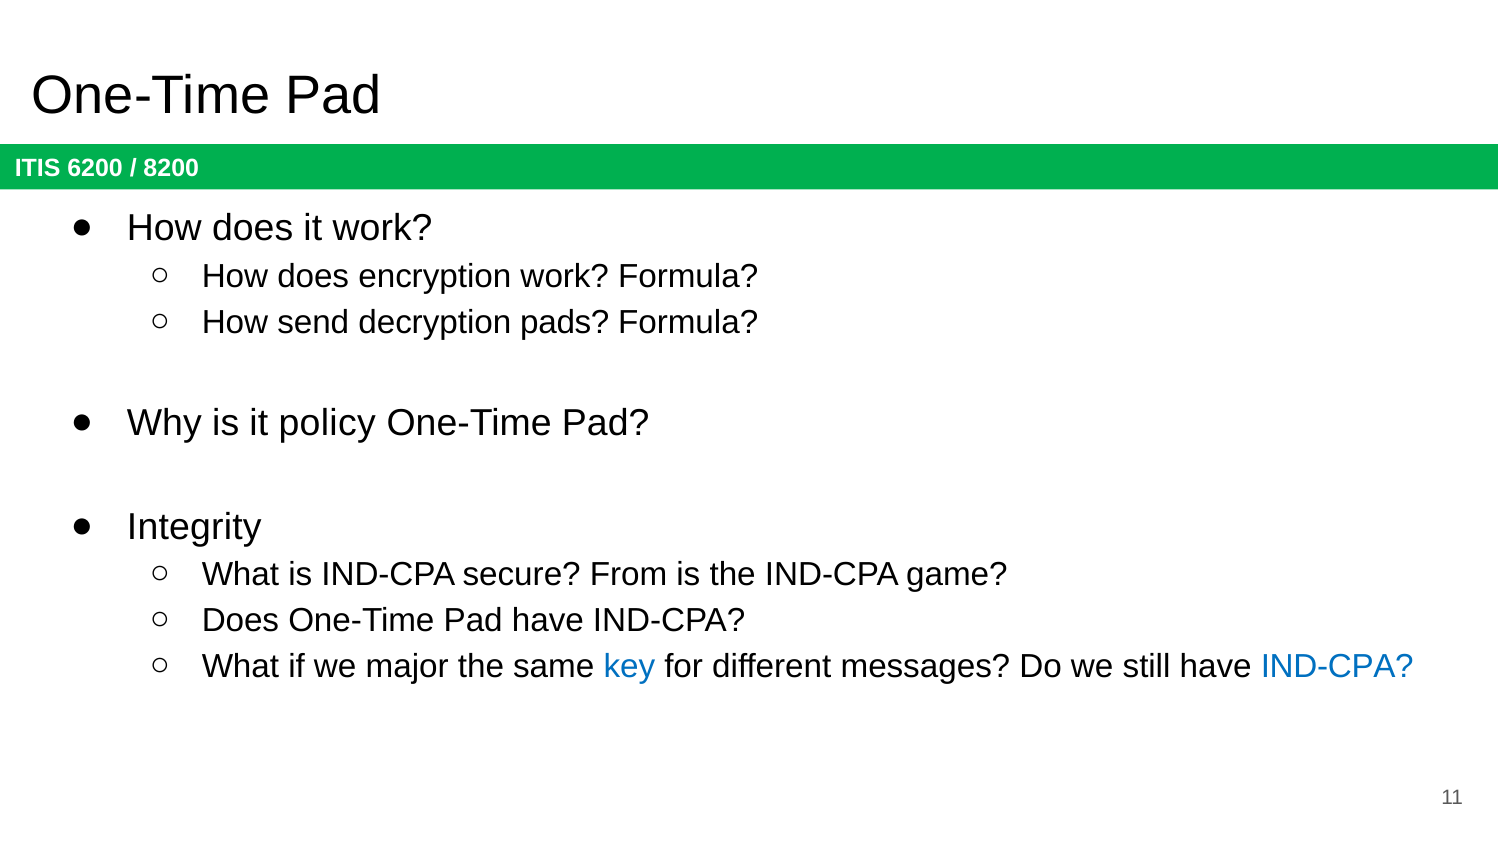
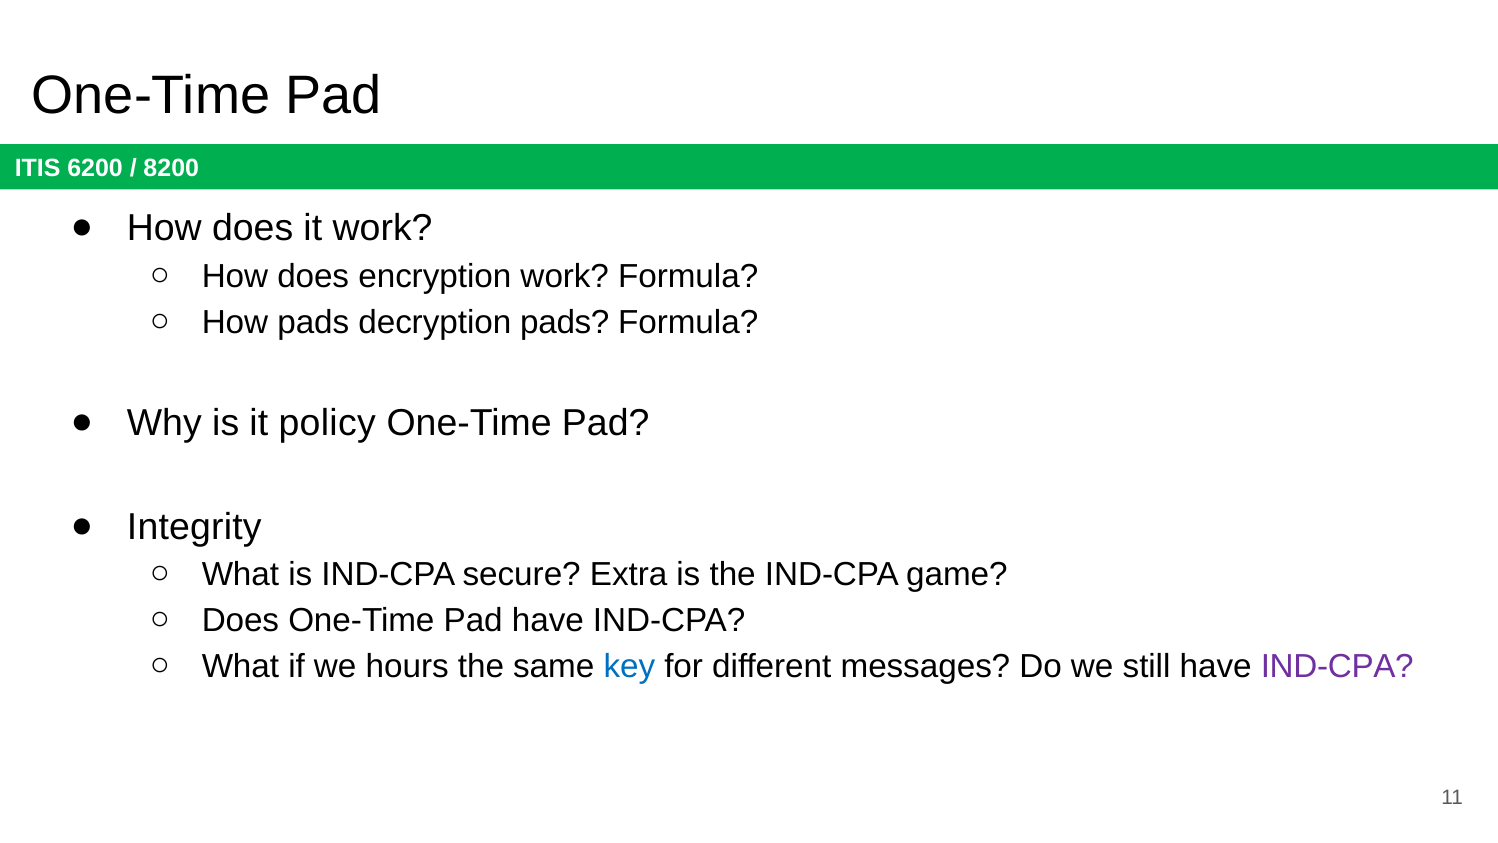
How send: send -> pads
From: From -> Extra
major: major -> hours
IND-CPA at (1337, 666) colour: blue -> purple
